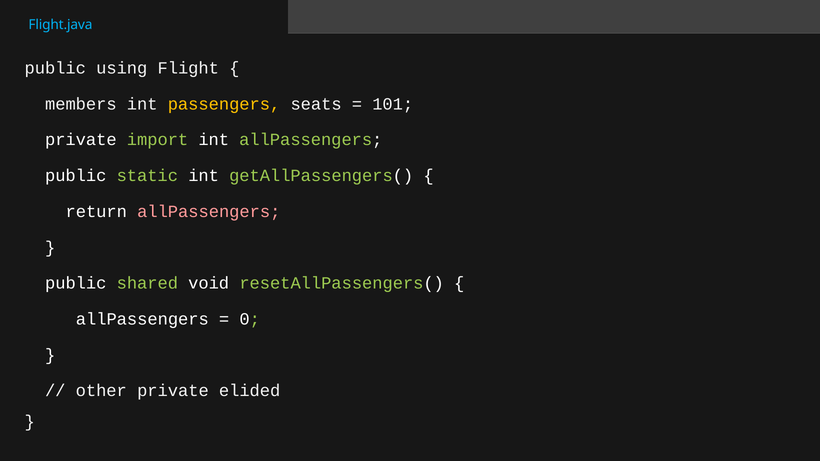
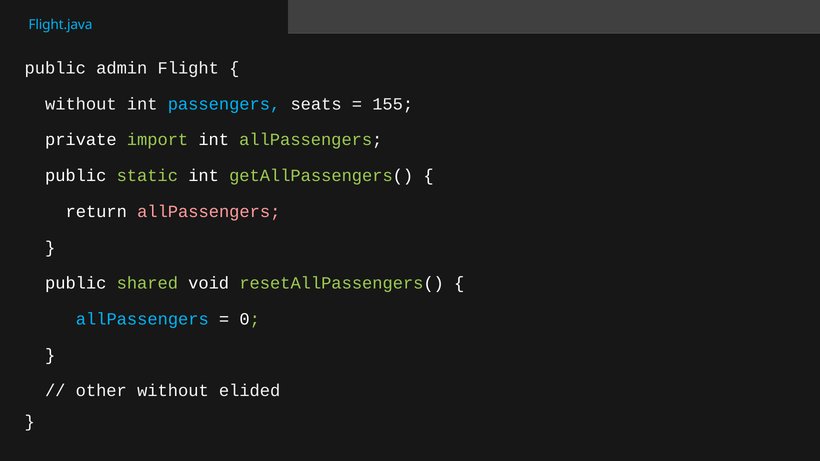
using: using -> admin
members at (81, 104): members -> without
passengers colour: yellow -> light blue
101: 101 -> 155
allPassengers at (142, 319) colour: white -> light blue
other private: private -> without
